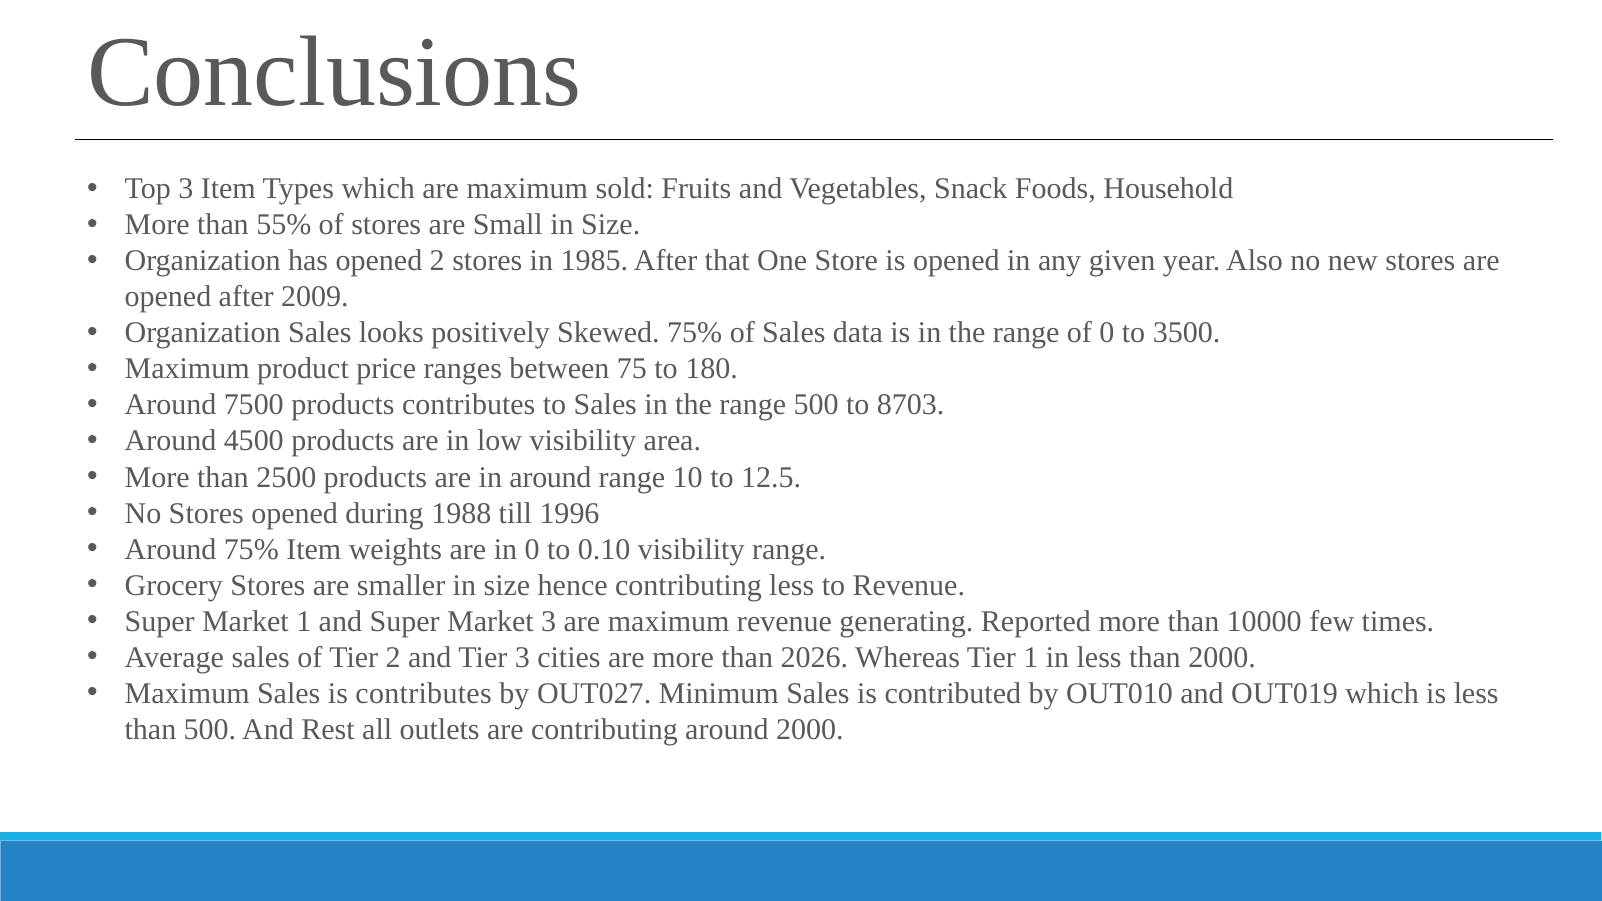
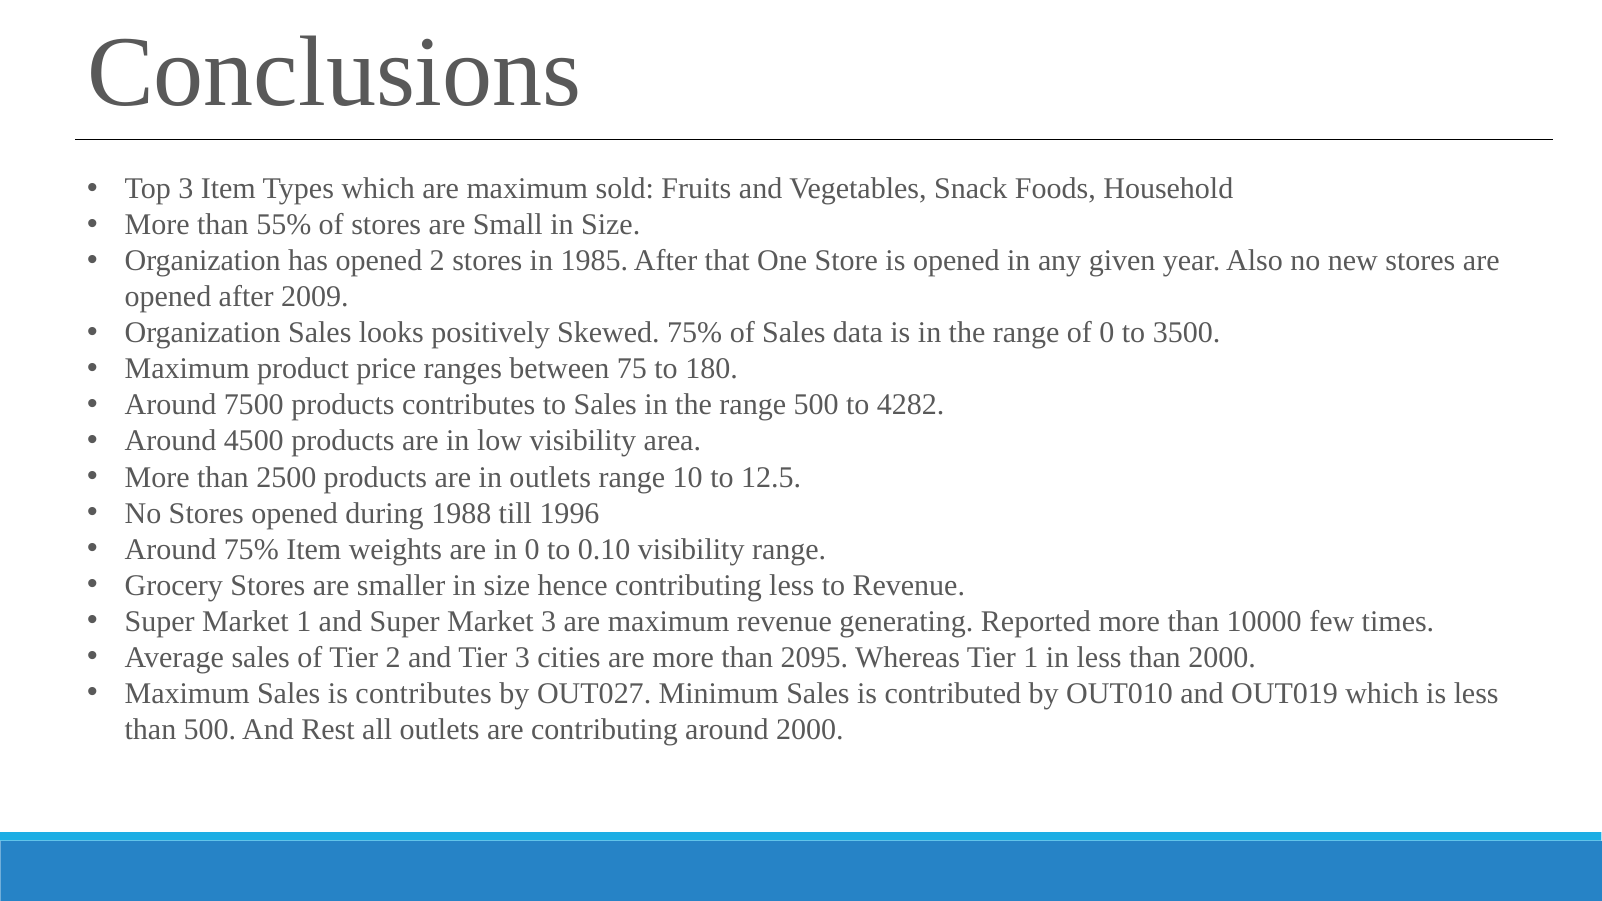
8703: 8703 -> 4282
in around: around -> outlets
2026: 2026 -> 2095
